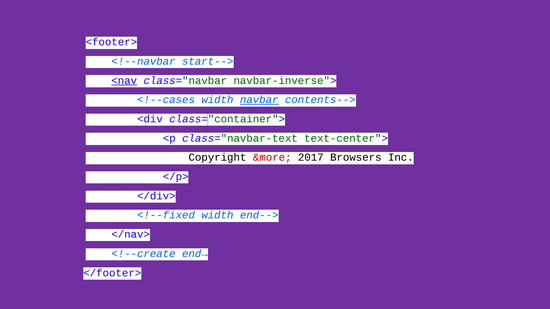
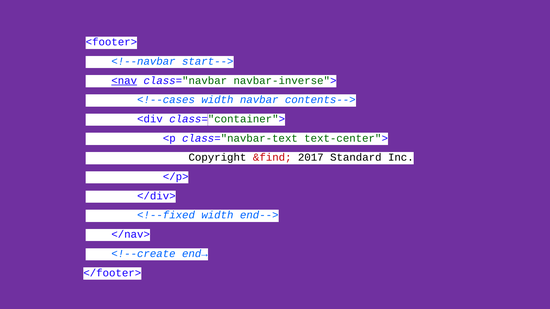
navbar underline: present -> none
&more: &more -> &find
Browsers: Browsers -> Standard
